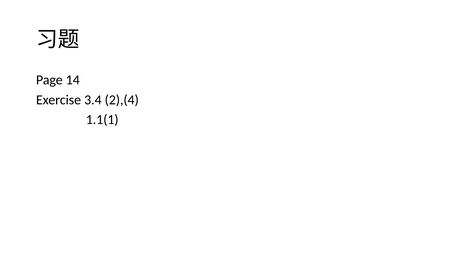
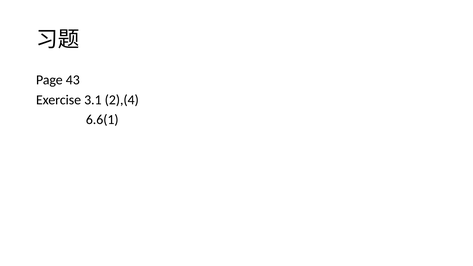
14: 14 -> 43
3.4: 3.4 -> 3.1
1.1(1: 1.1(1 -> 6.6(1
